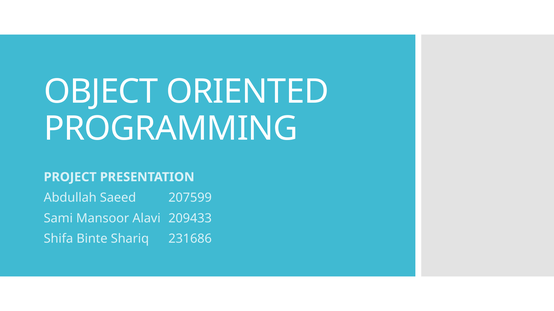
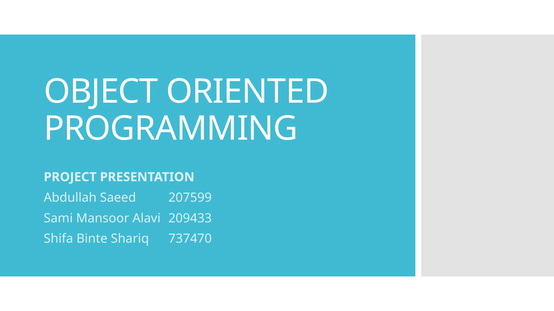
231686: 231686 -> 737470
